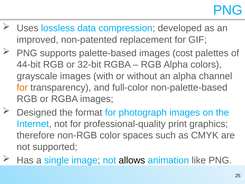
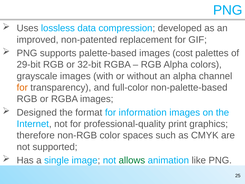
44-bit: 44-bit -> 29-bit
photograph: photograph -> information
allows colour: black -> green
